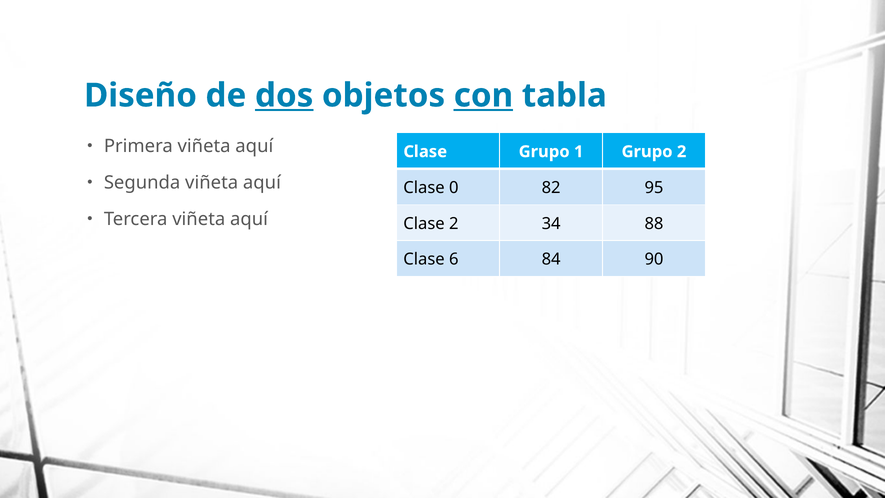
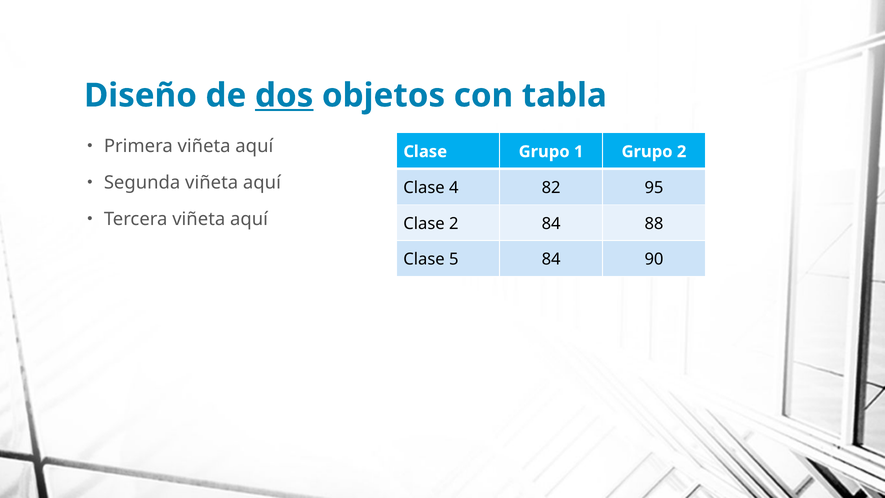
con underline: present -> none
0: 0 -> 4
2 34: 34 -> 84
6: 6 -> 5
